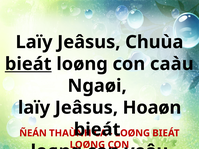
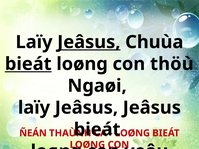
Jeâsus at (89, 42) underline: none -> present
caàu: caàu -> thöù
Jeâsus Hoaøn: Hoaøn -> Jeâsus
